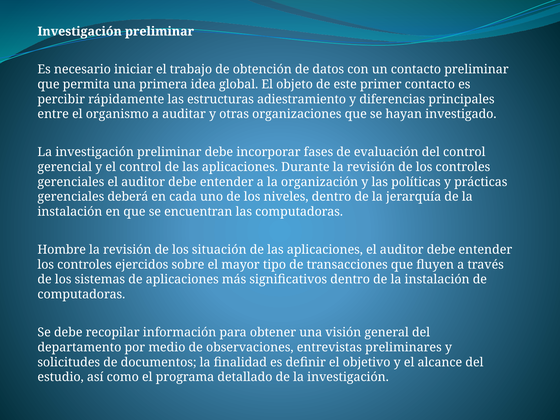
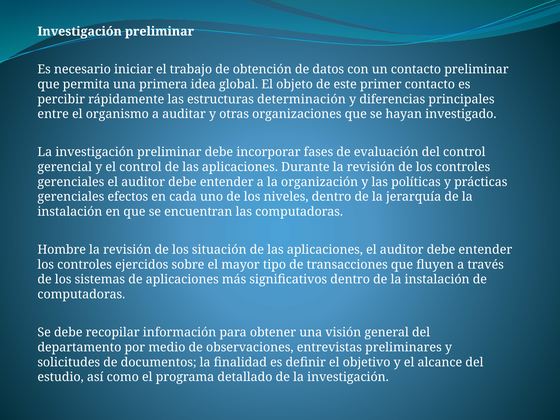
adiestramiento: adiestramiento -> determinación
deberá: deberá -> efectos
